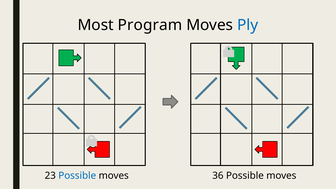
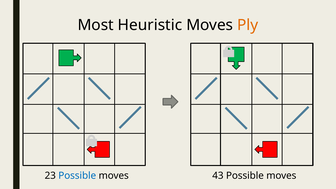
Program: Program -> Heuristic
Ply colour: blue -> orange
36: 36 -> 43
